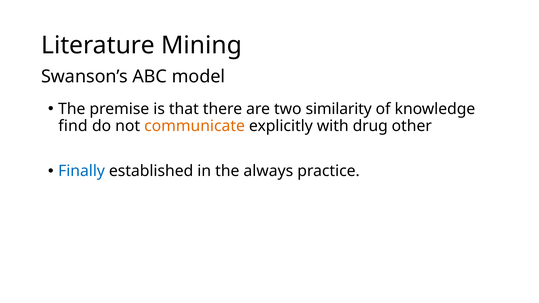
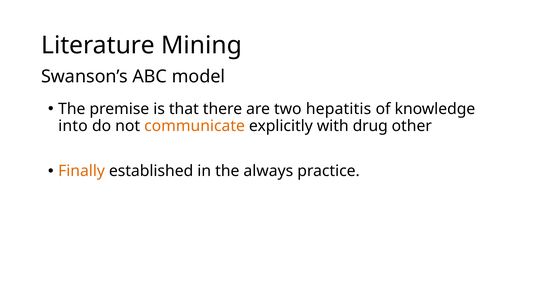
similarity: similarity -> hepatitis
find: find -> into
Finally colour: blue -> orange
